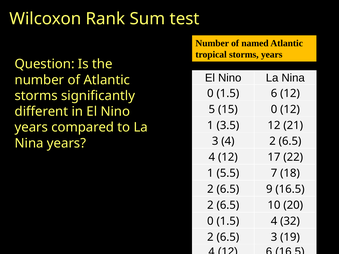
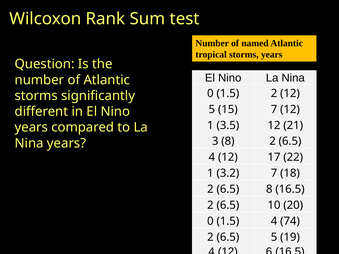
1.5 6: 6 -> 2
15 0: 0 -> 7
3 4: 4 -> 8
5.5: 5.5 -> 3.2
6.5 9: 9 -> 8
32: 32 -> 74
6.5 3: 3 -> 5
